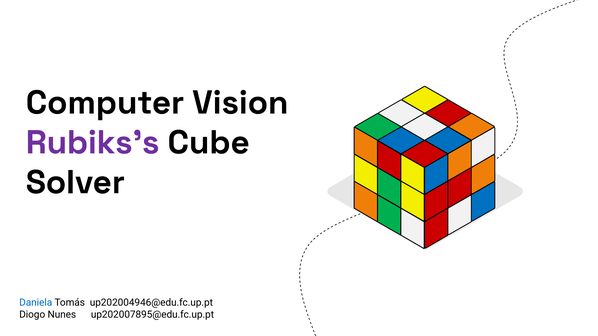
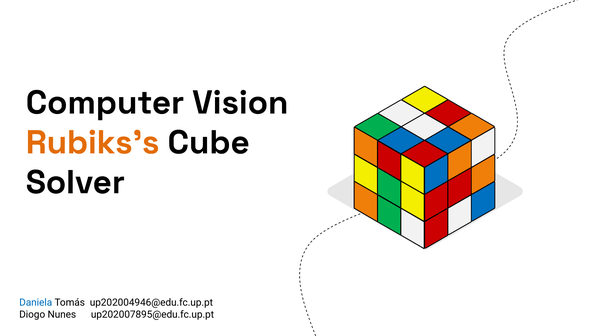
Rubiks’s colour: purple -> orange
